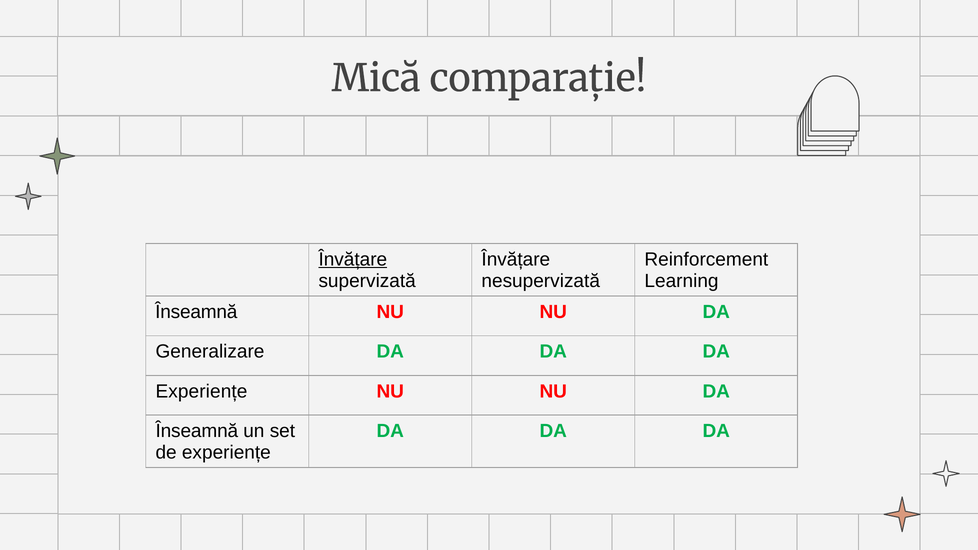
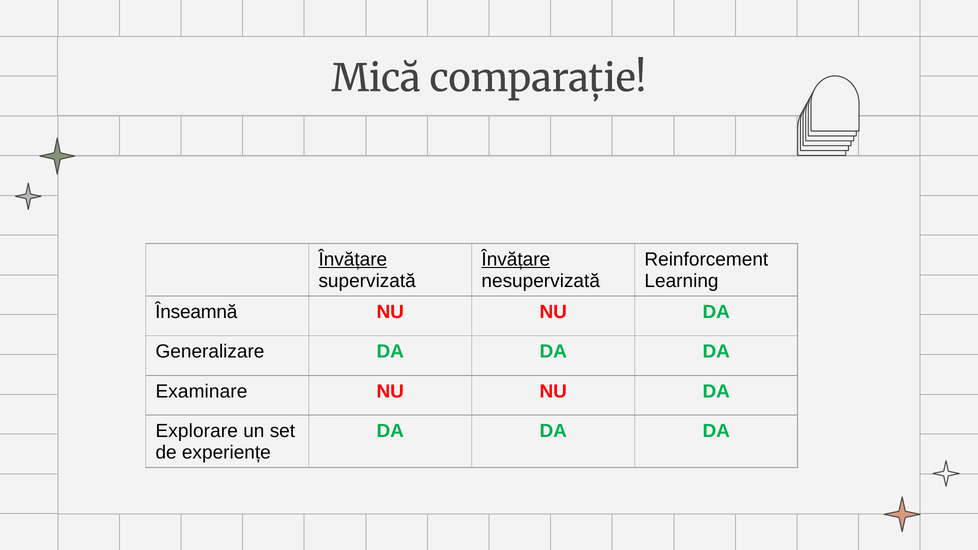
Învățare at (516, 260) underline: none -> present
Experiențe at (201, 391): Experiențe -> Examinare
Înseamnă at (197, 431): Înseamnă -> Explorare
